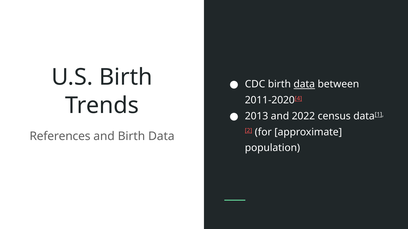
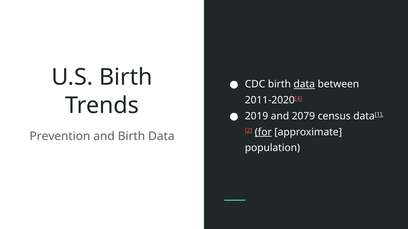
2013: 2013 -> 2019
2022: 2022 -> 2079
for underline: none -> present
References: References -> Prevention
